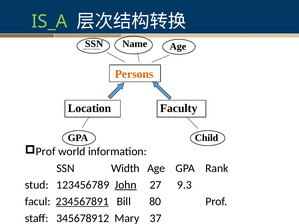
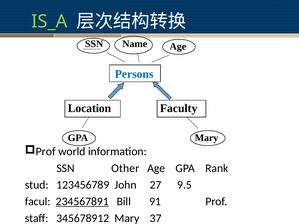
Persons colour: orange -> blue
GPA Child: Child -> Mary
Width: Width -> Other
John underline: present -> none
9.3: 9.3 -> 9.5
80: 80 -> 91
